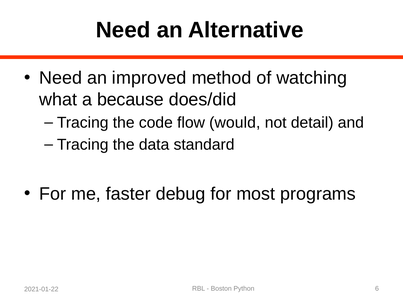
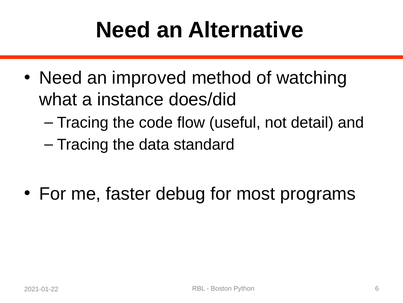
because: because -> instance
would: would -> useful
